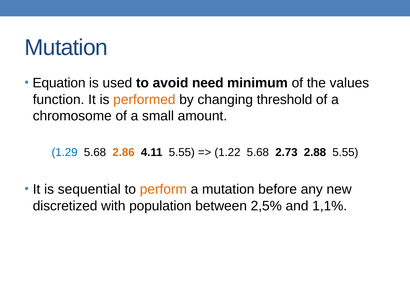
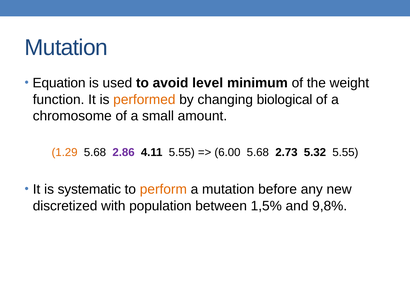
need: need -> level
values: values -> weight
threshold: threshold -> biological
1.29 colour: blue -> orange
2.86 colour: orange -> purple
1.22: 1.22 -> 6.00
2.88: 2.88 -> 5.32
sequential: sequential -> systematic
2,5%: 2,5% -> 1,5%
1,1%: 1,1% -> 9,8%
